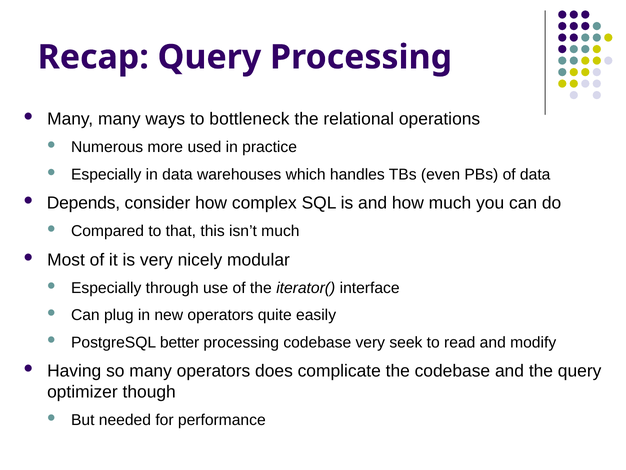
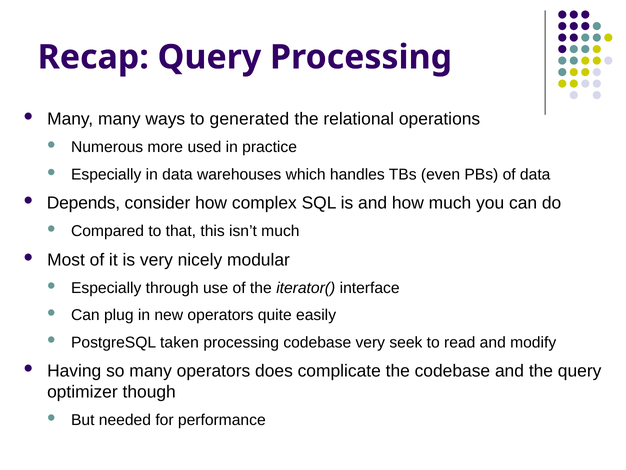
bottleneck: bottleneck -> generated
better: better -> taken
